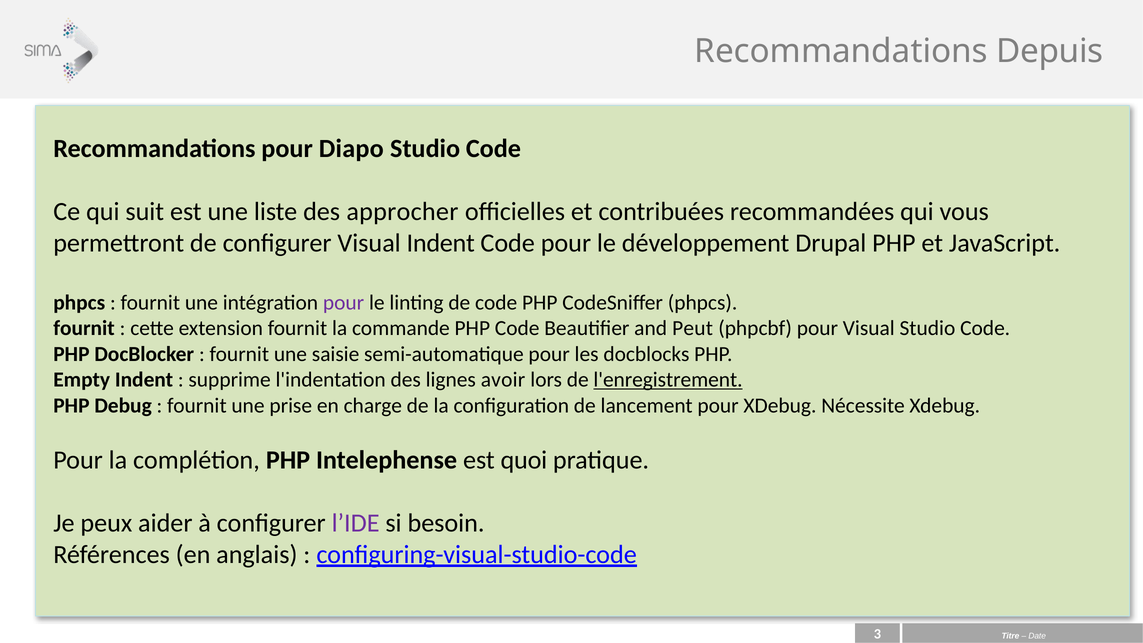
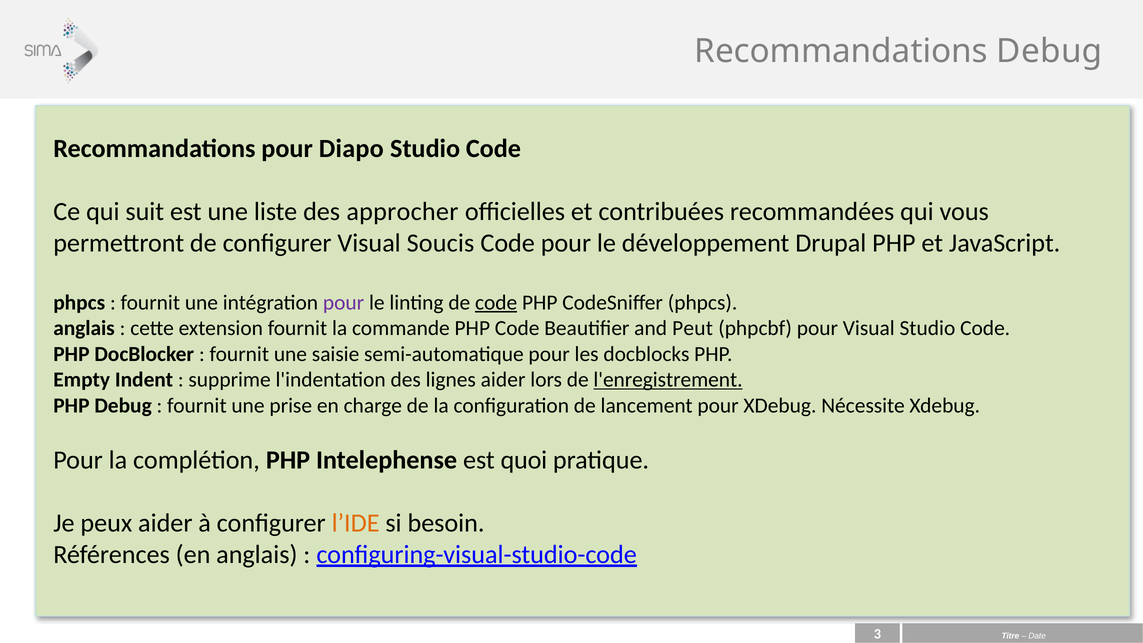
Recommandations Depuis: Depuis -> Debug
Visual Indent: Indent -> Soucis
code at (496, 303) underline: none -> present
fournit at (84, 328): fournit -> anglais
lignes avoir: avoir -> aider
l’IDE colour: purple -> orange
